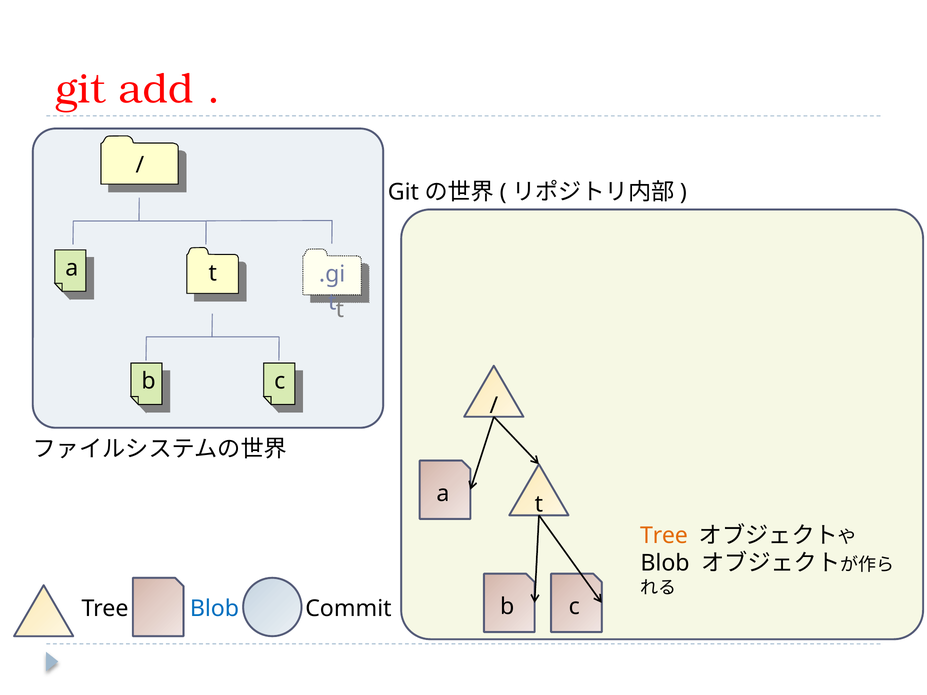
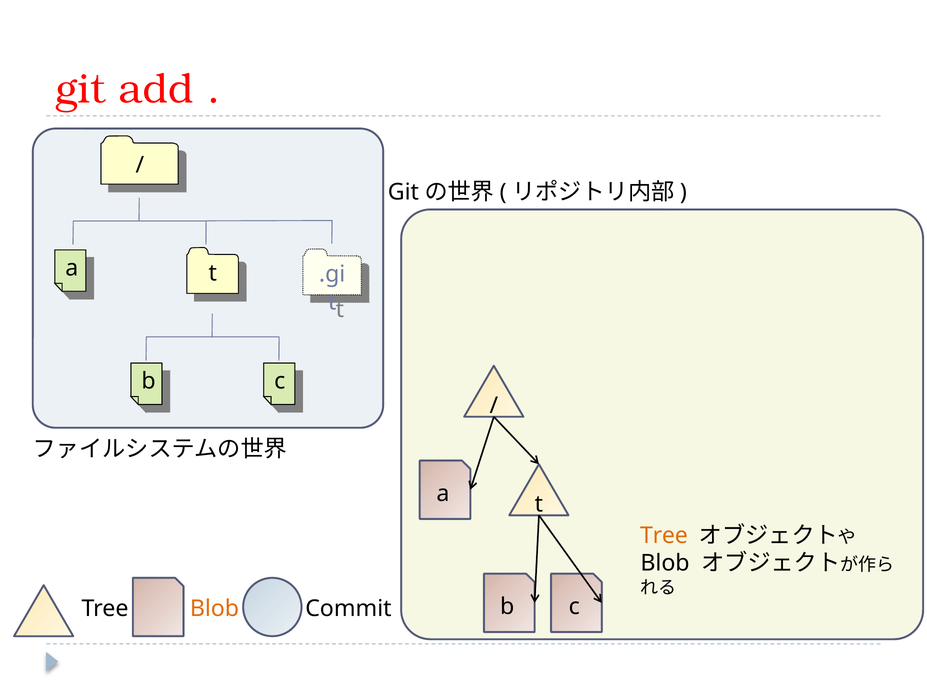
Blob at (214, 609) colour: blue -> orange
